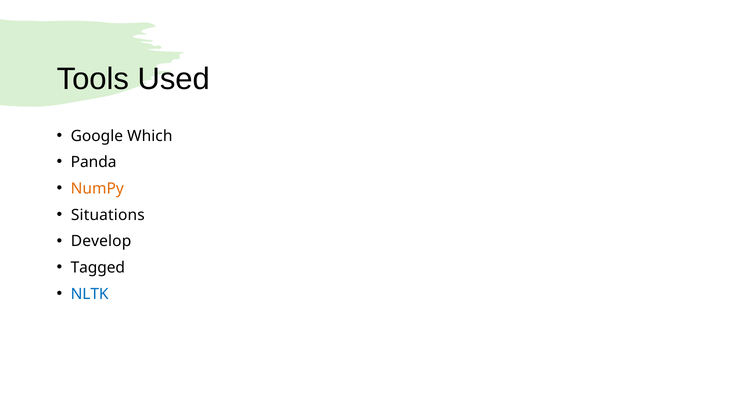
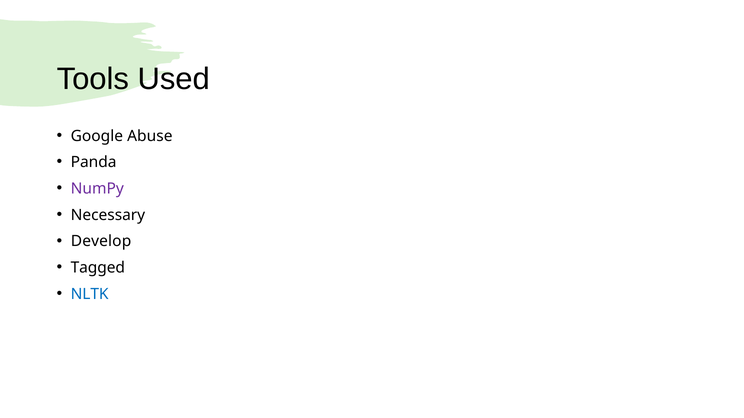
Which: Which -> Abuse
NumPy colour: orange -> purple
Situations: Situations -> Necessary
